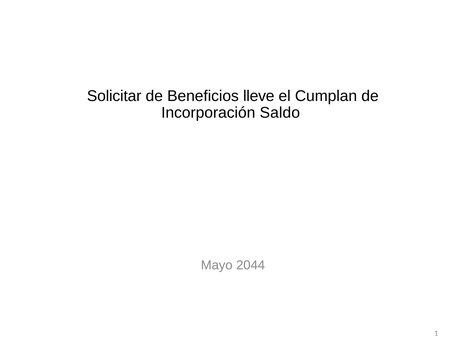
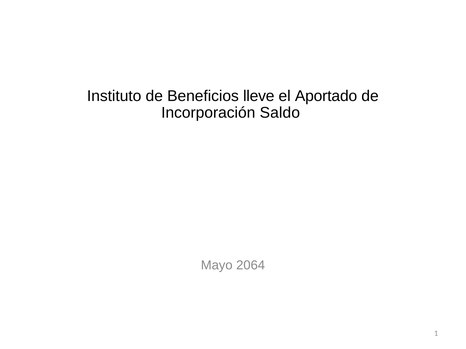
Solicitar: Solicitar -> Instituto
Cumplan: Cumplan -> Aportado
2044: 2044 -> 2064
